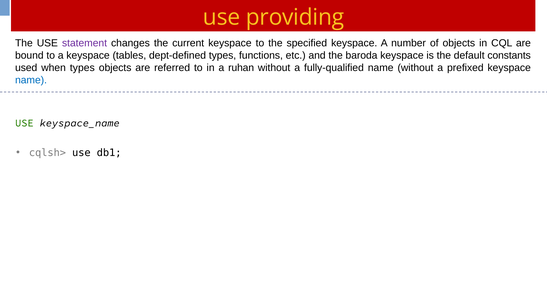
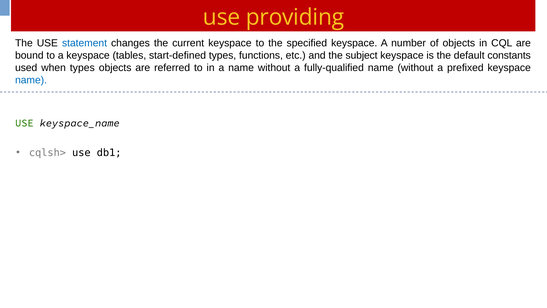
statement colour: purple -> blue
dept-defined: dept-defined -> start-defined
baroda: baroda -> subject
a ruhan: ruhan -> name
